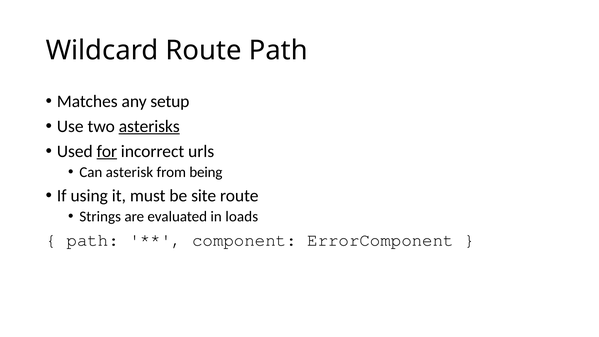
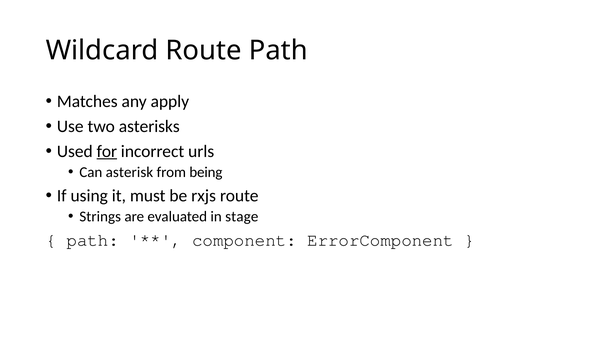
setup: setup -> apply
asterisks underline: present -> none
site: site -> rxjs
loads: loads -> stage
